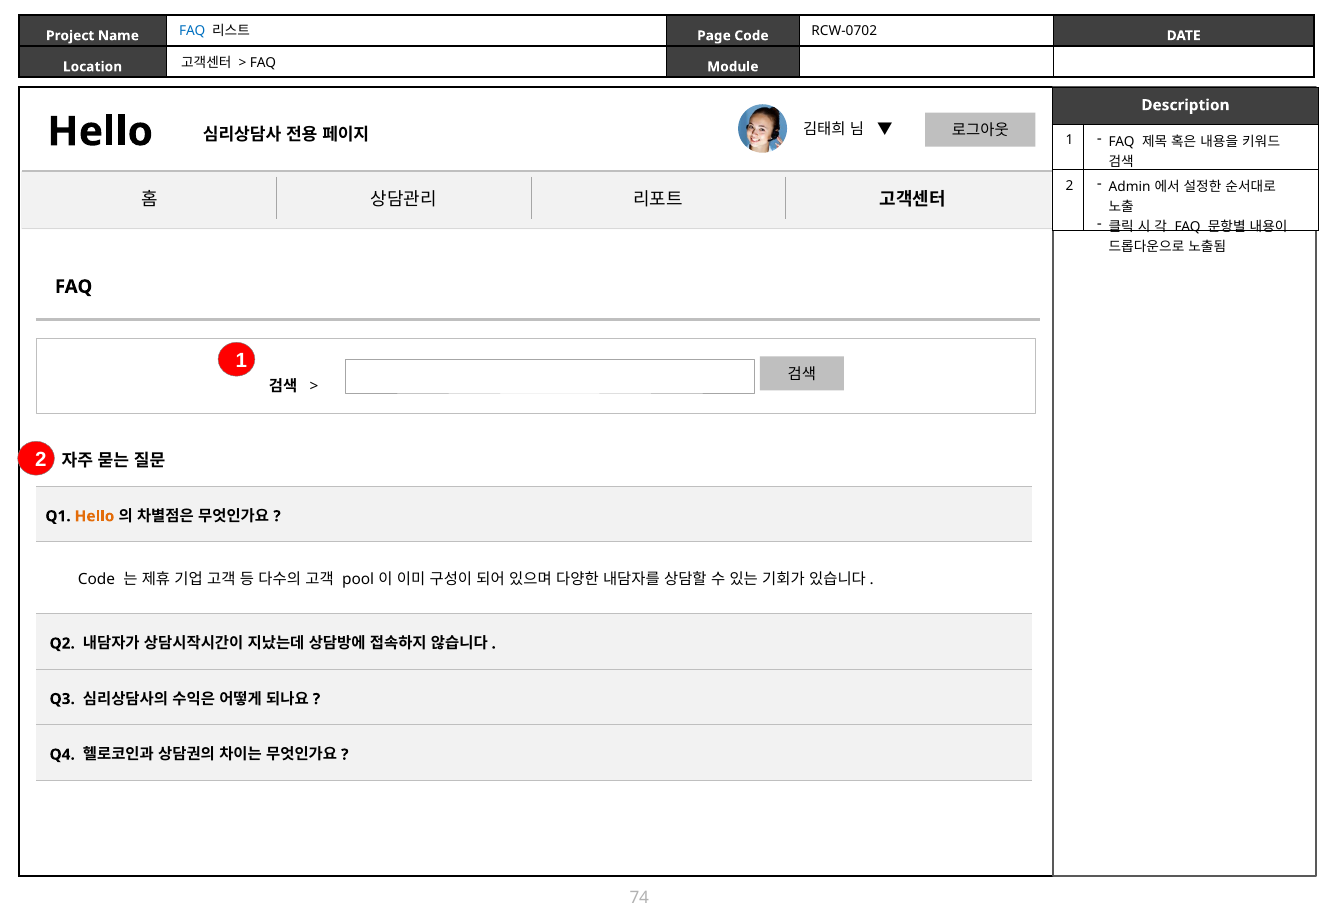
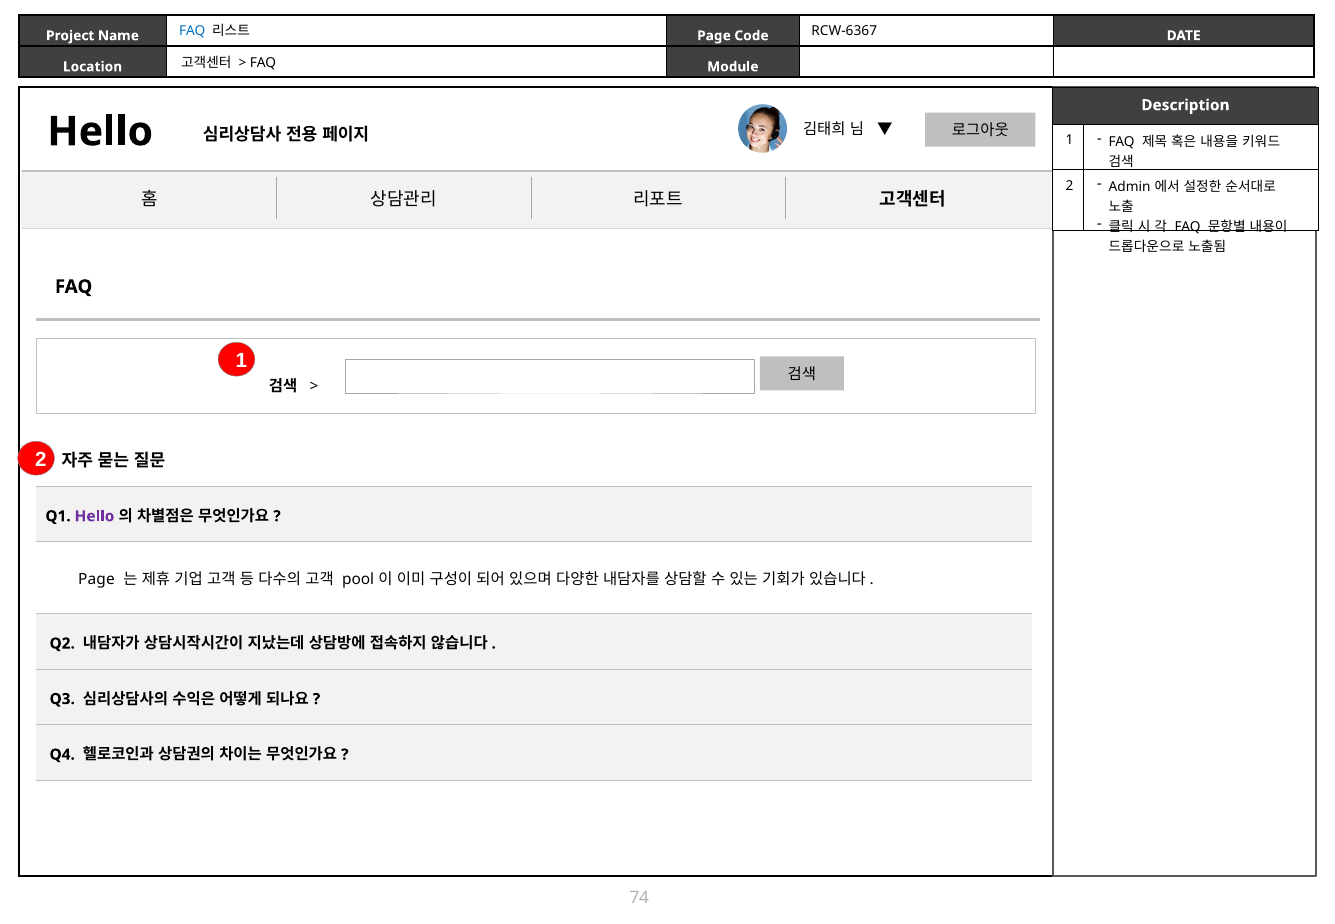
RCW-0702: RCW-0702 -> RCW-6367
Hello at (94, 516) colour: orange -> purple
Code at (96, 580): Code -> Page
